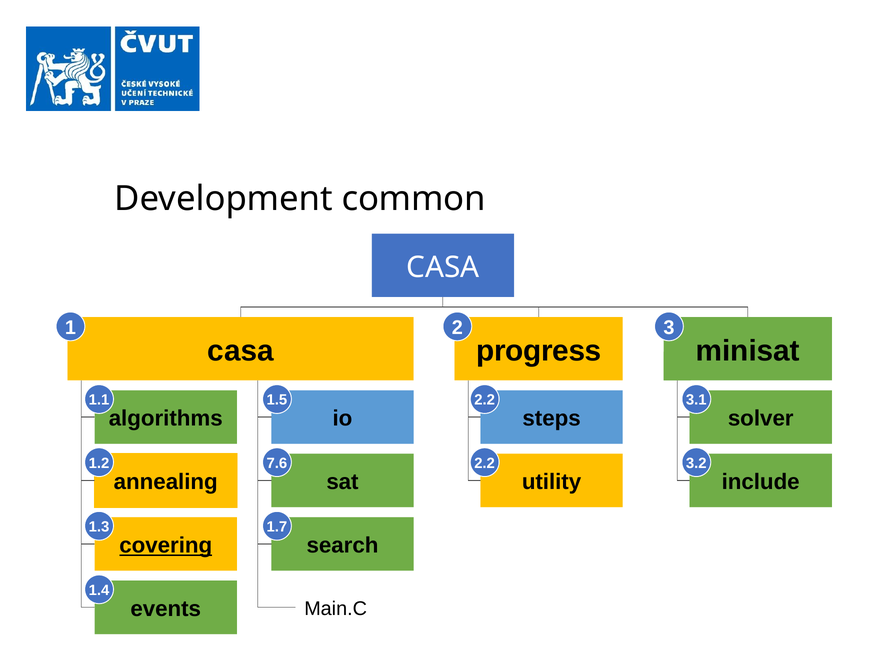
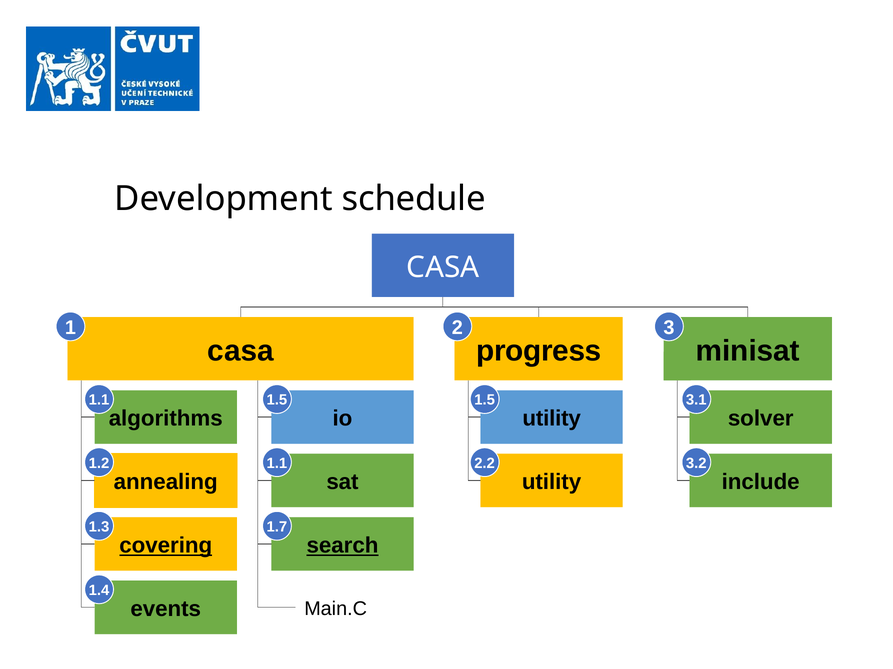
common: common -> schedule
1.1 2.2: 2.2 -> 1.5
steps at (552, 419): steps -> utility
7.6 at (277, 464): 7.6 -> 1.1
search underline: none -> present
